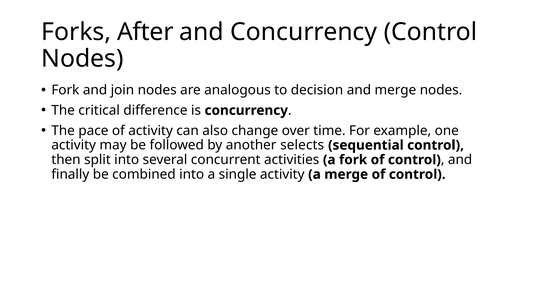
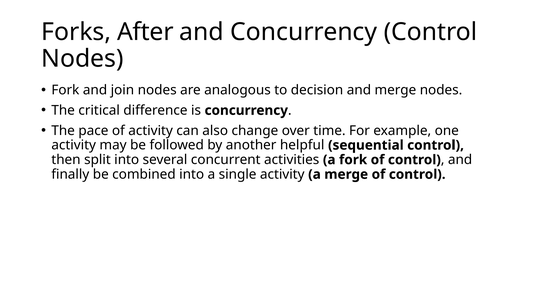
selects: selects -> helpful
